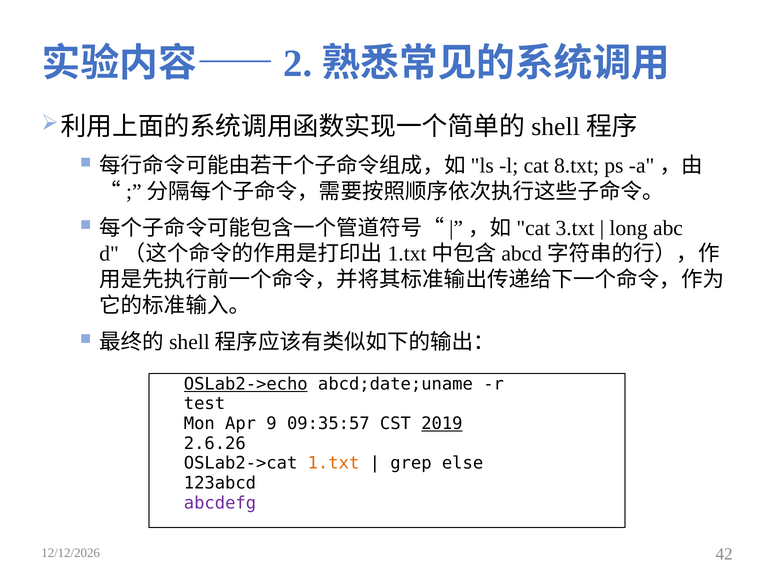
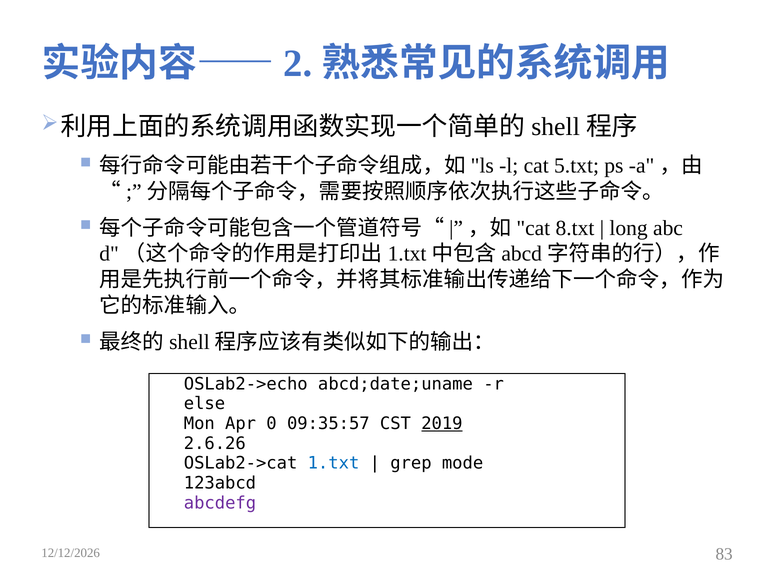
8.txt: 8.txt -> 5.txt
3.txt: 3.txt -> 8.txt
OSLab2->echo underline: present -> none
test: test -> else
9: 9 -> 0
1.txt colour: orange -> blue
else: else -> mode
42: 42 -> 83
